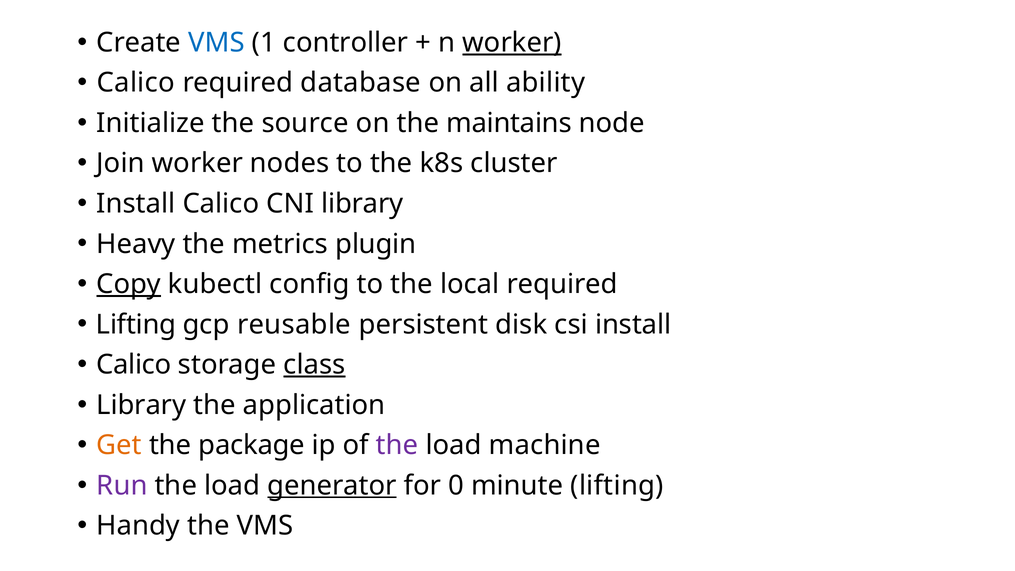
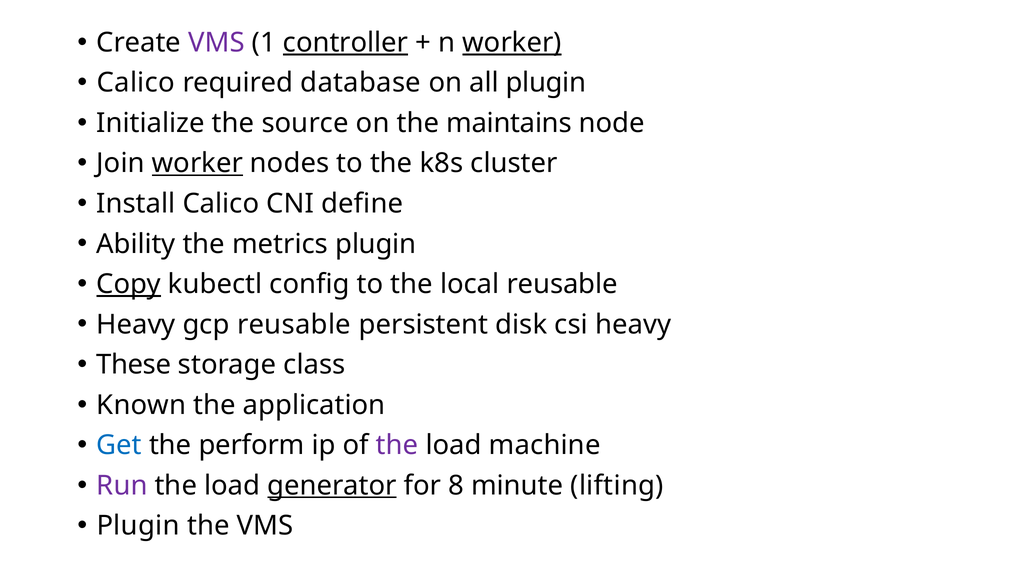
VMS at (216, 43) colour: blue -> purple
controller underline: none -> present
all ability: ability -> plugin
worker at (197, 163) underline: none -> present
CNI library: library -> define
Heavy: Heavy -> Ability
local required: required -> reusable
Lifting at (136, 324): Lifting -> Heavy
csi install: install -> heavy
Calico at (134, 365): Calico -> These
class underline: present -> none
Library at (141, 405): Library -> Known
Get colour: orange -> blue
package: package -> perform
0: 0 -> 8
Handy at (138, 526): Handy -> Plugin
